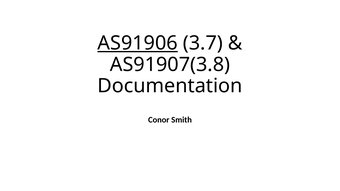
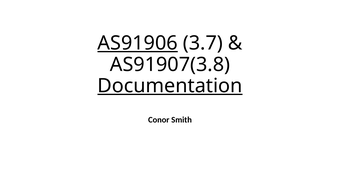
Documentation underline: none -> present
